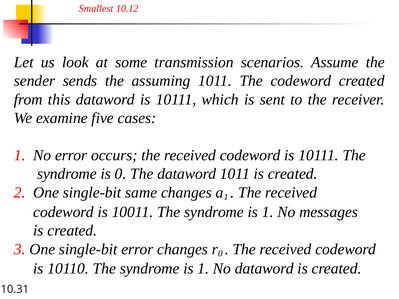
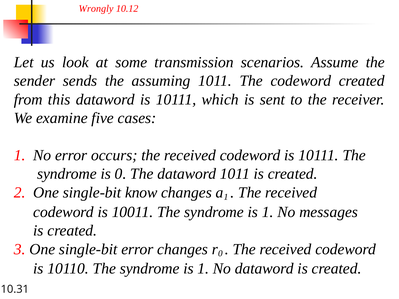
Smallest: Smallest -> Wrongly
same: same -> know
